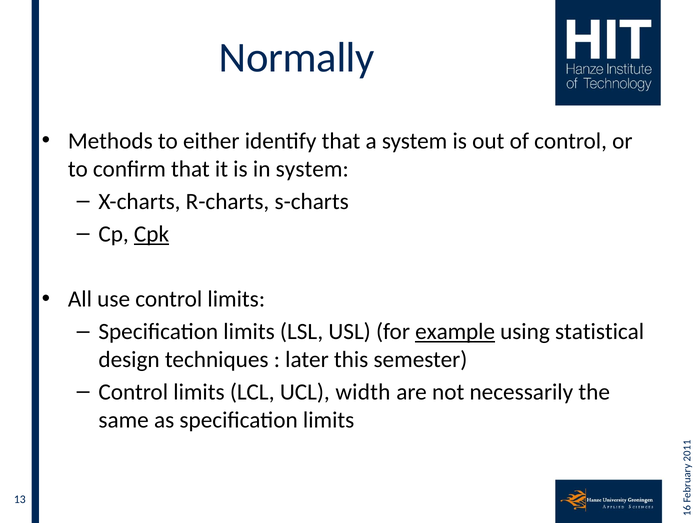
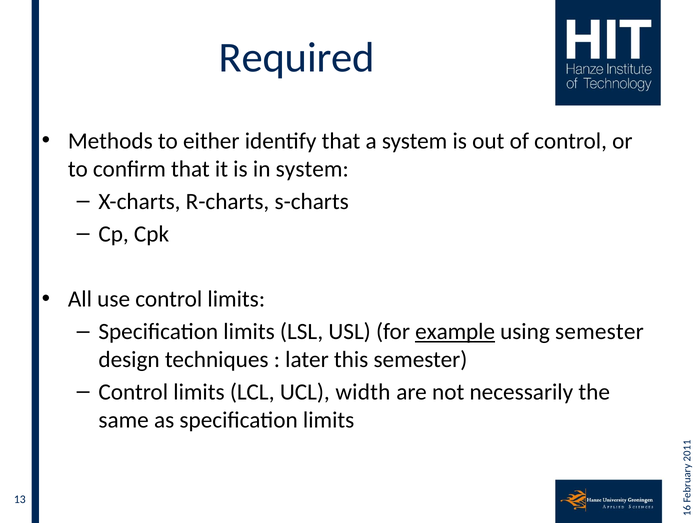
Normally: Normally -> Required
Cpk underline: present -> none
using statistical: statistical -> semester
